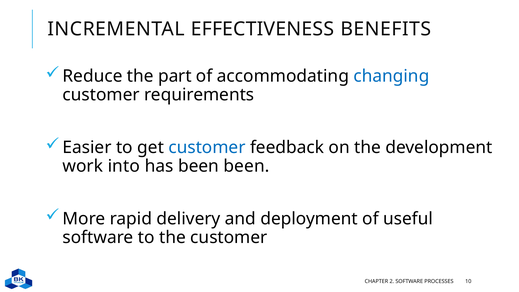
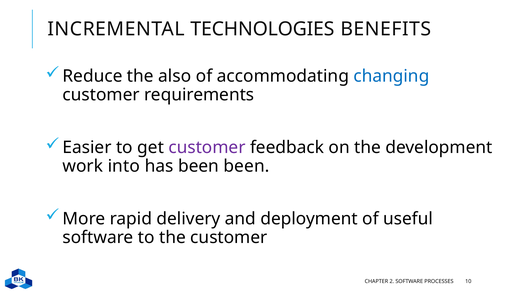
EFFECTIVENESS: EFFECTIVENESS -> TECHNOLOGIES
part: part -> also
customer at (207, 147) colour: blue -> purple
